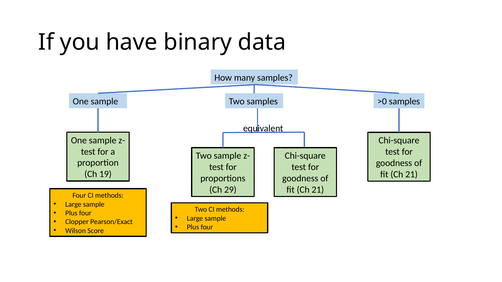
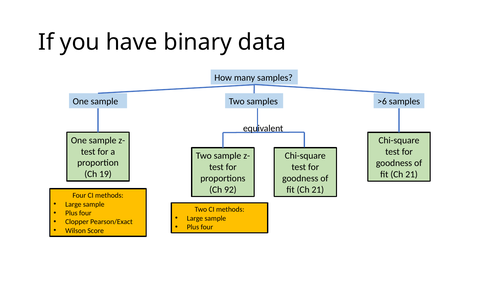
>0: >0 -> >6
29: 29 -> 92
